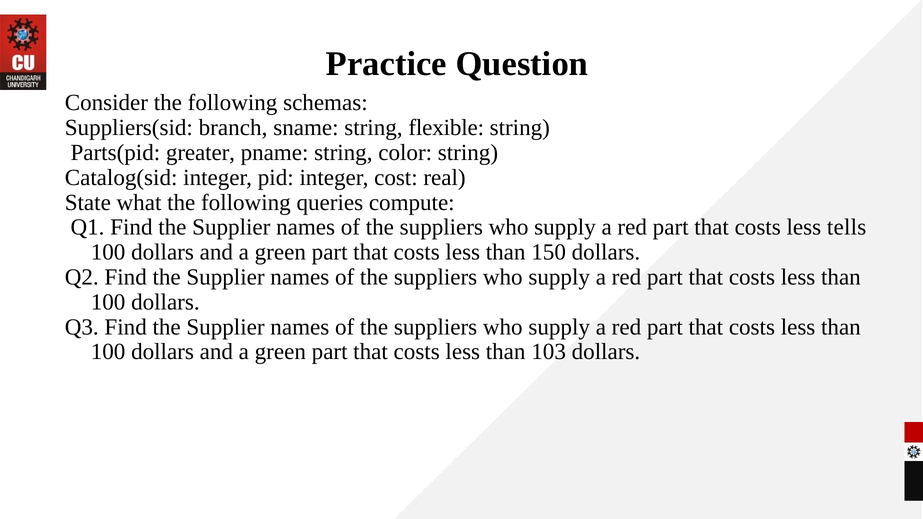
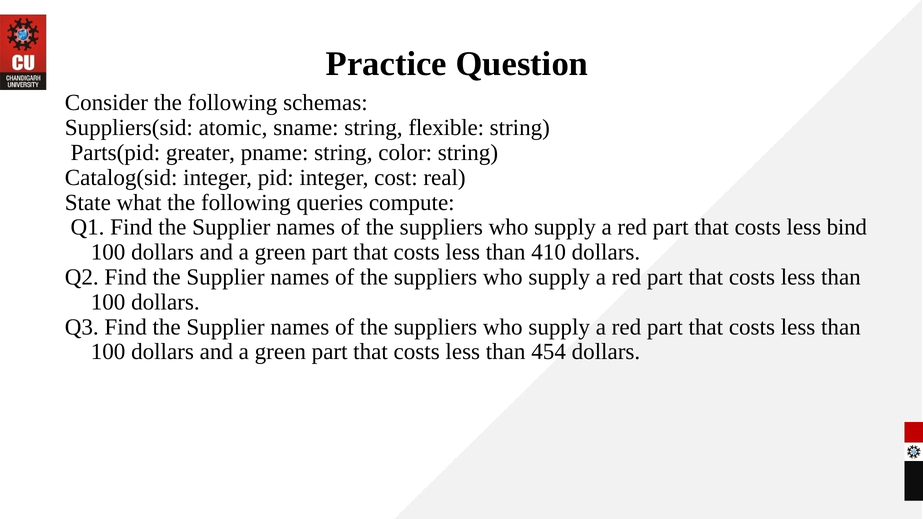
branch: branch -> atomic
tells: tells -> bind
150: 150 -> 410
103: 103 -> 454
